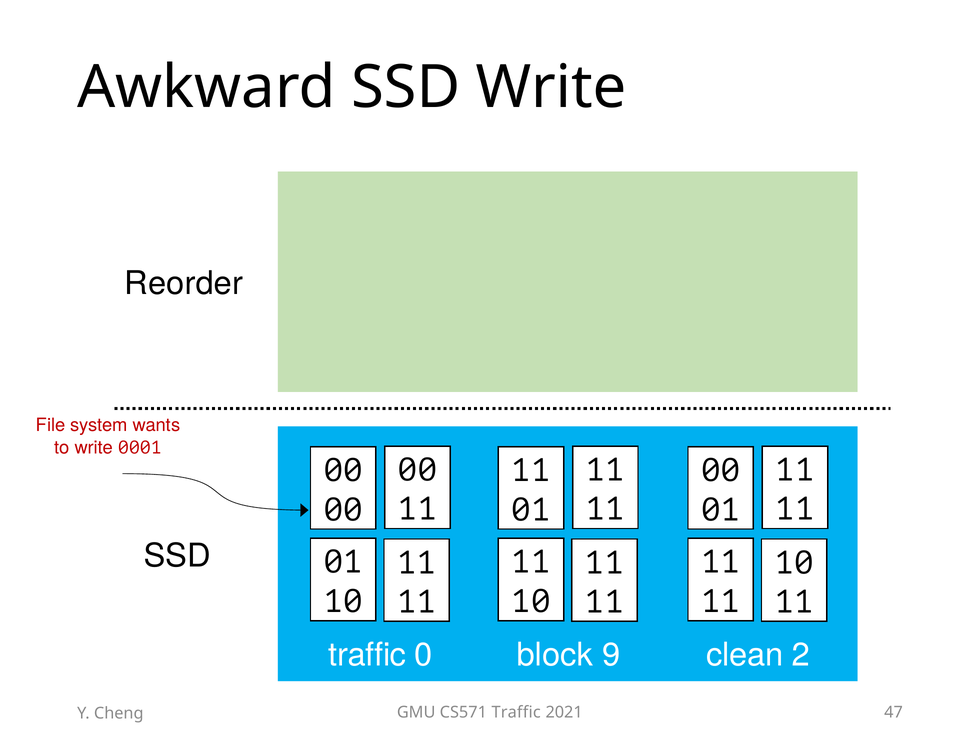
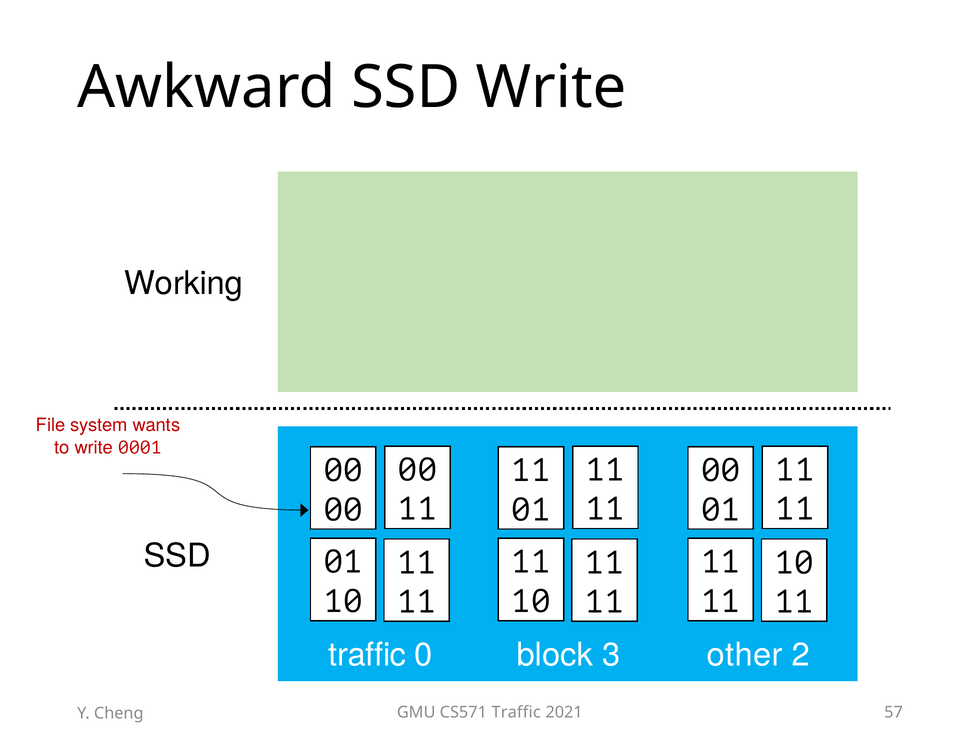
Reorder: Reorder -> Working
9: 9 -> 3
clean: clean -> other
47: 47 -> 57
